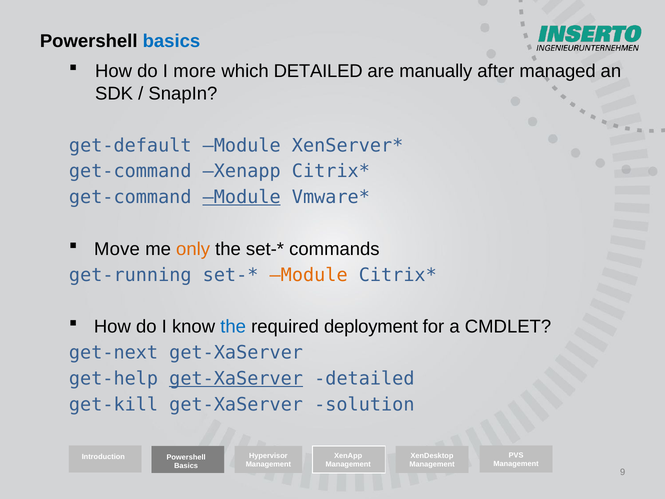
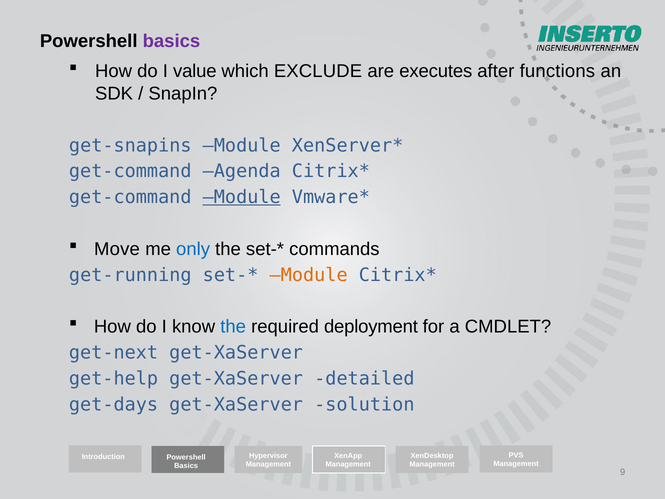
basics at (171, 41) colour: blue -> purple
more: more -> value
which DETAILED: DETAILED -> EXCLUDE
manually: manually -> executes
managed: managed -> functions
get-default: get-default -> get-snapins
get-command Xenapp: Xenapp -> Agenda
only colour: orange -> blue
get-XaServer at (236, 378) underline: present -> none
get-kill: get-kill -> get-days
